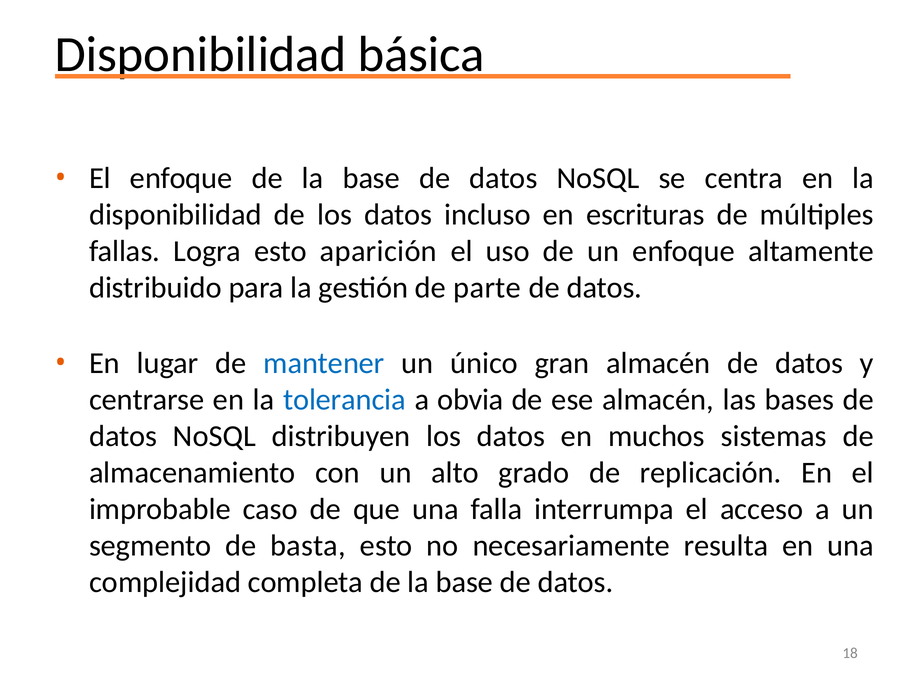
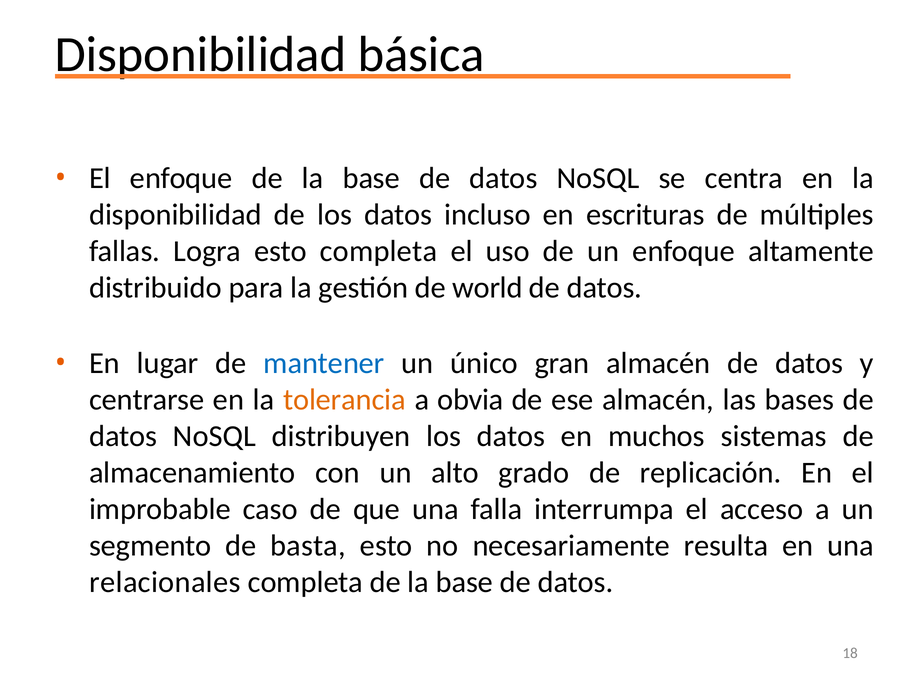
esto aparición: aparición -> completa
parte: parte -> world
tolerancia colour: blue -> orange
complejidad: complejidad -> relacionales
